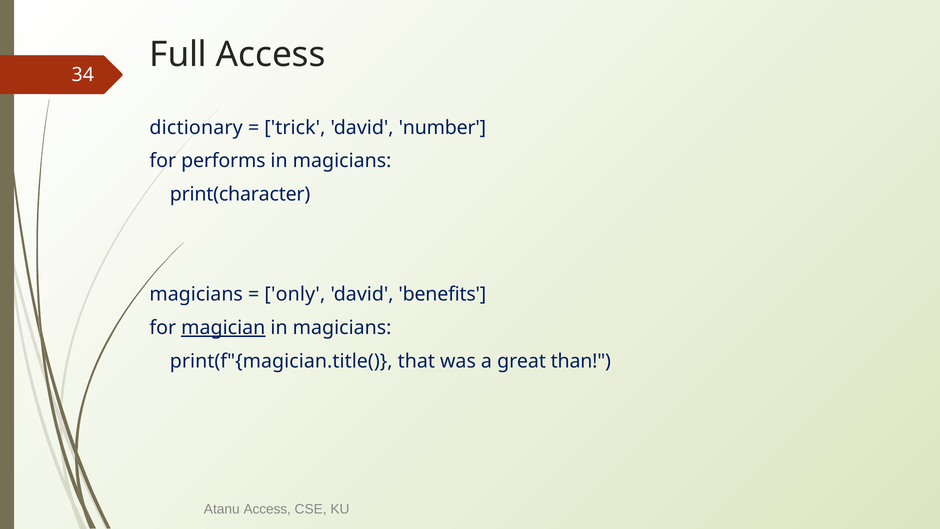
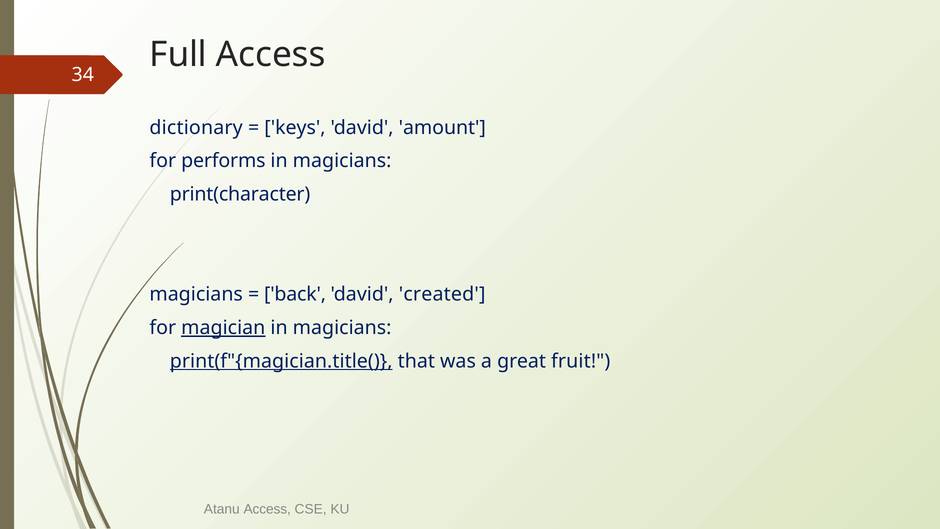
trick: trick -> keys
number: number -> amount
only: only -> back
benefits: benefits -> created
print(f"{magician.title( underline: none -> present
than: than -> fruit
